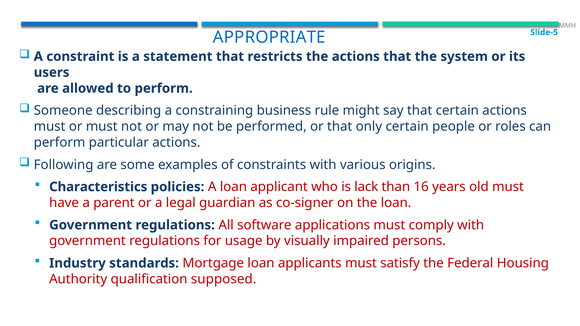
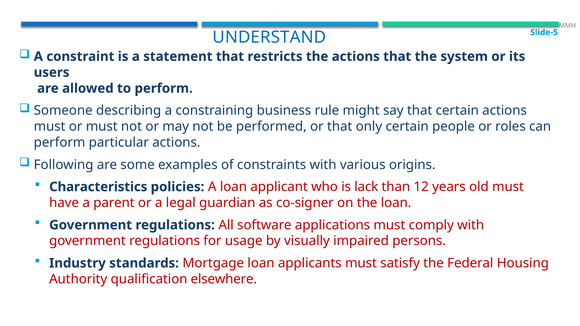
APPROPRIATE: APPROPRIATE -> UNDERSTAND
16: 16 -> 12
supposed: supposed -> elsewhere
